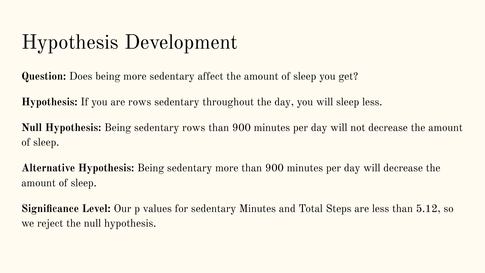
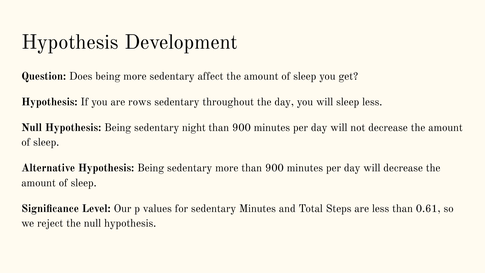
sedentary rows: rows -> night
5.12: 5.12 -> 0.61
